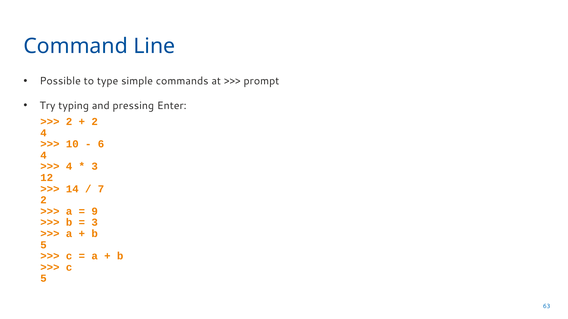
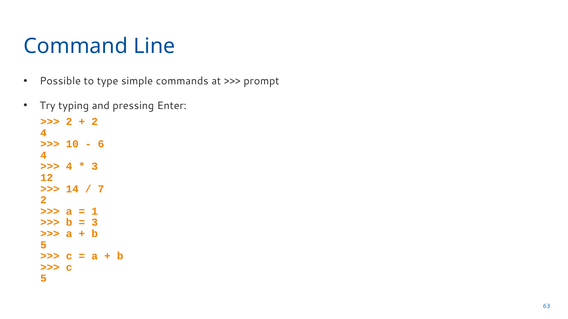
9: 9 -> 1
